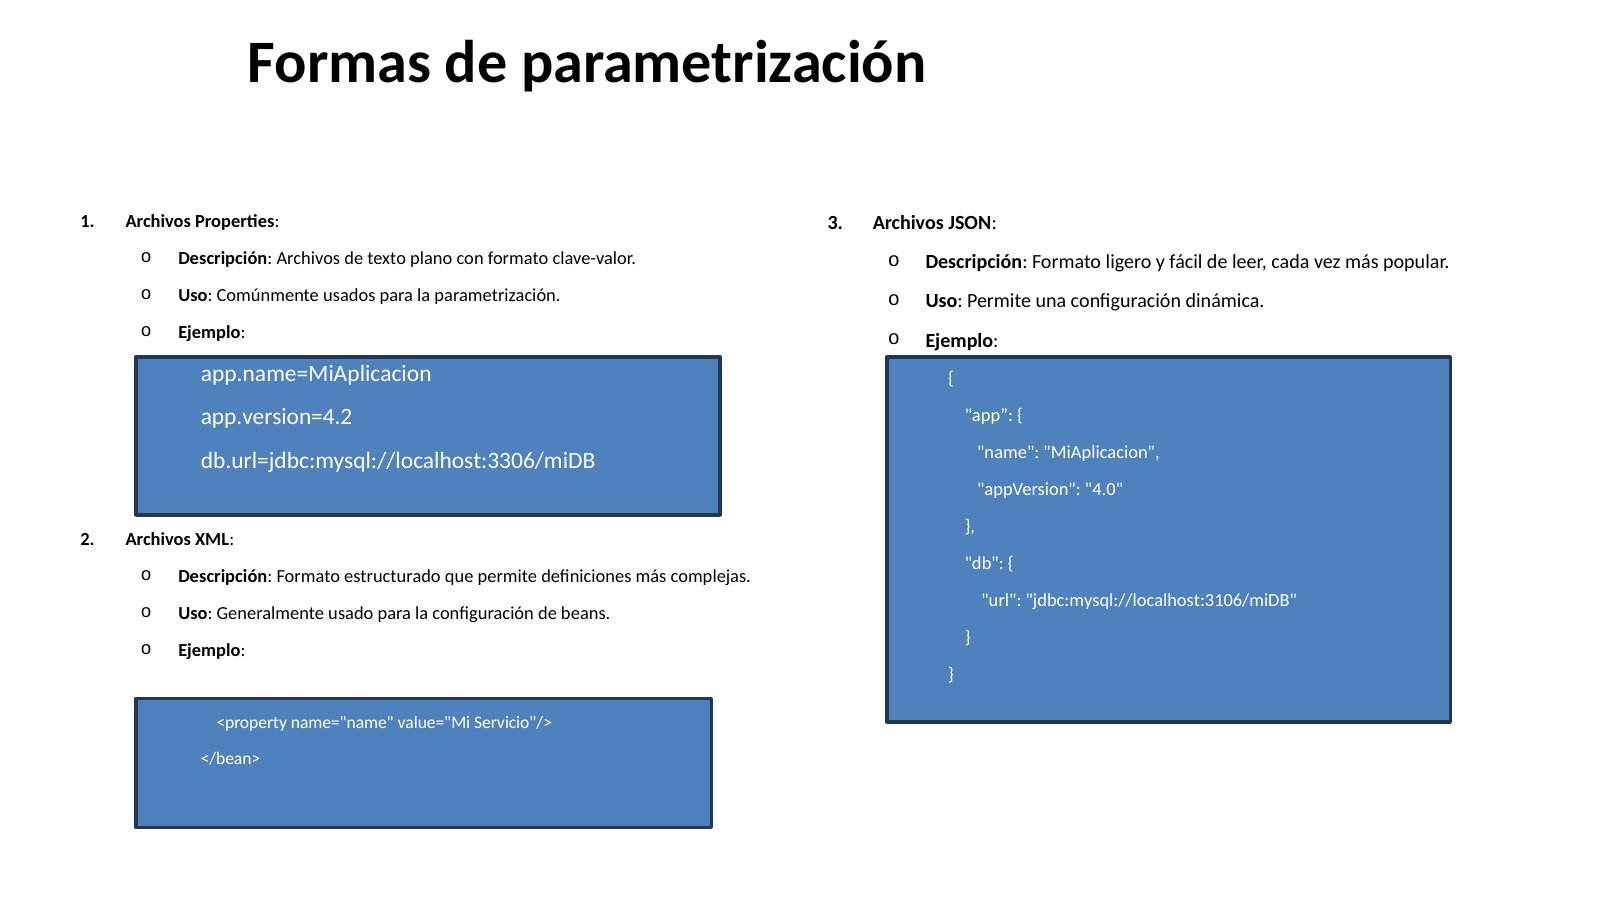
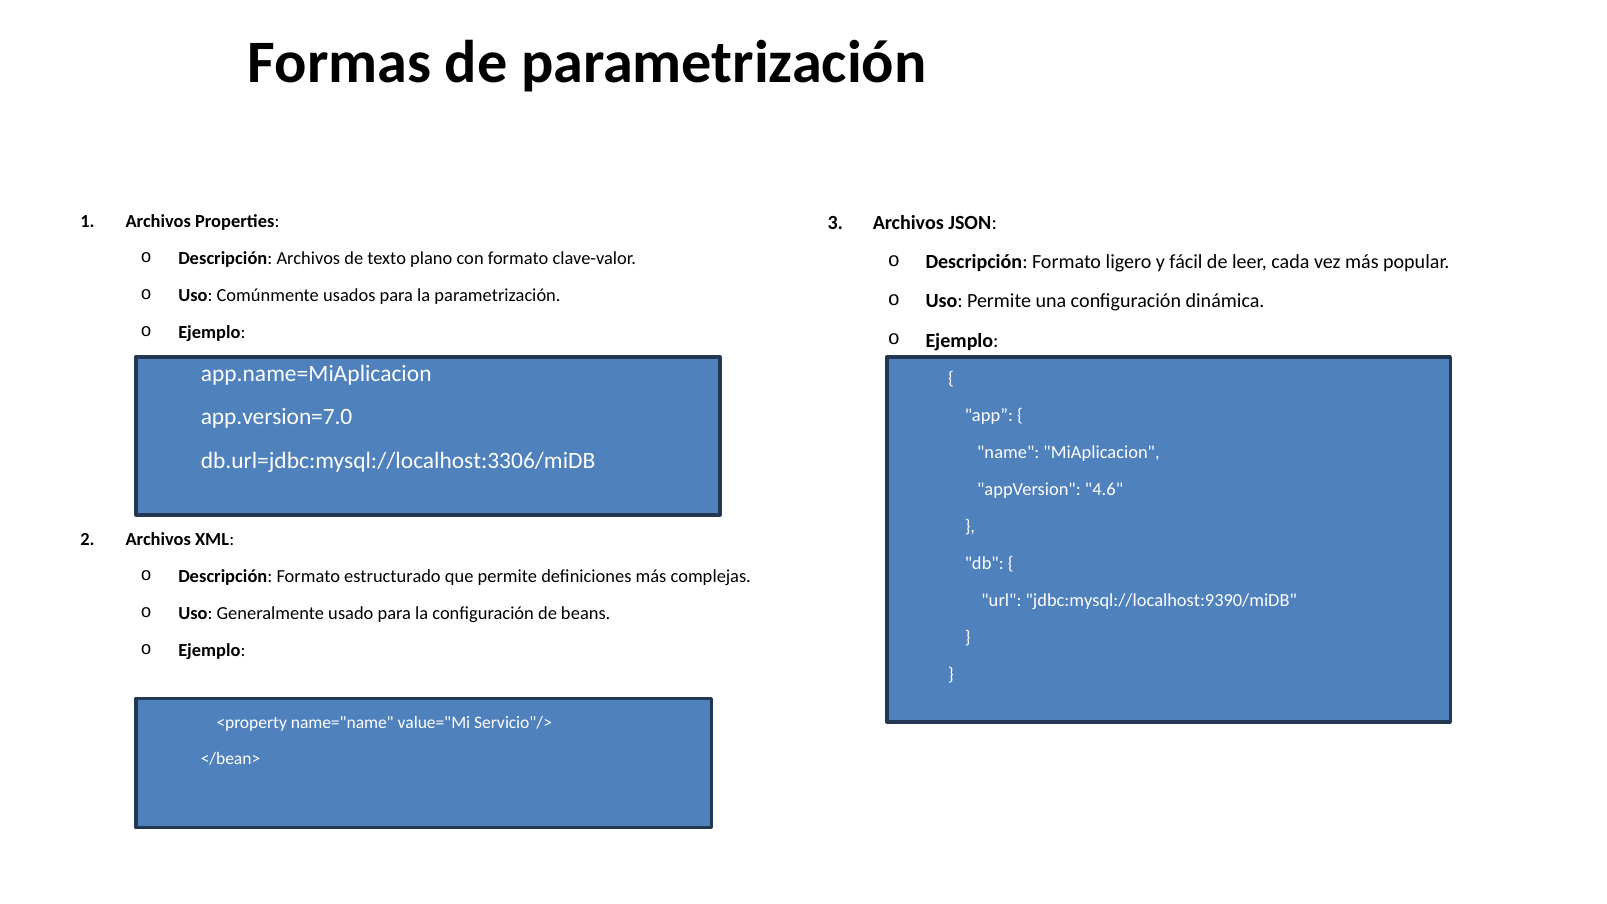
app.version=4.2: app.version=4.2 -> app.version=7.0
4.0: 4.0 -> 4.6
jdbc:mysql://localhost:3106/miDB: jdbc:mysql://localhost:3106/miDB -> jdbc:mysql://localhost:9390/miDB
